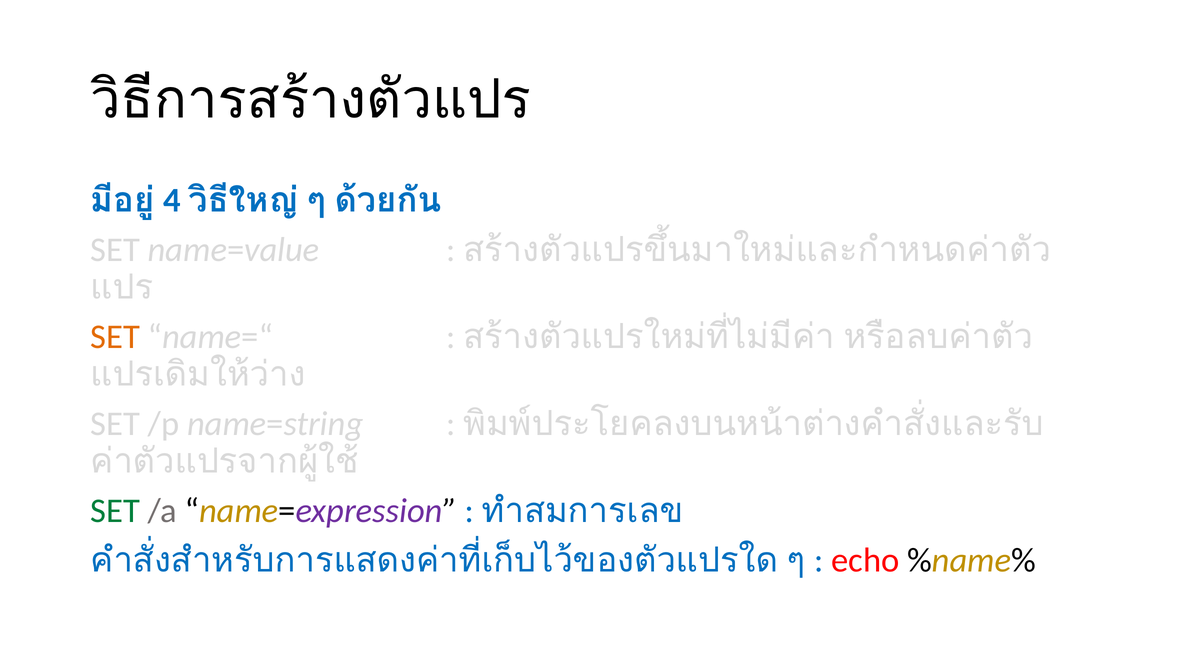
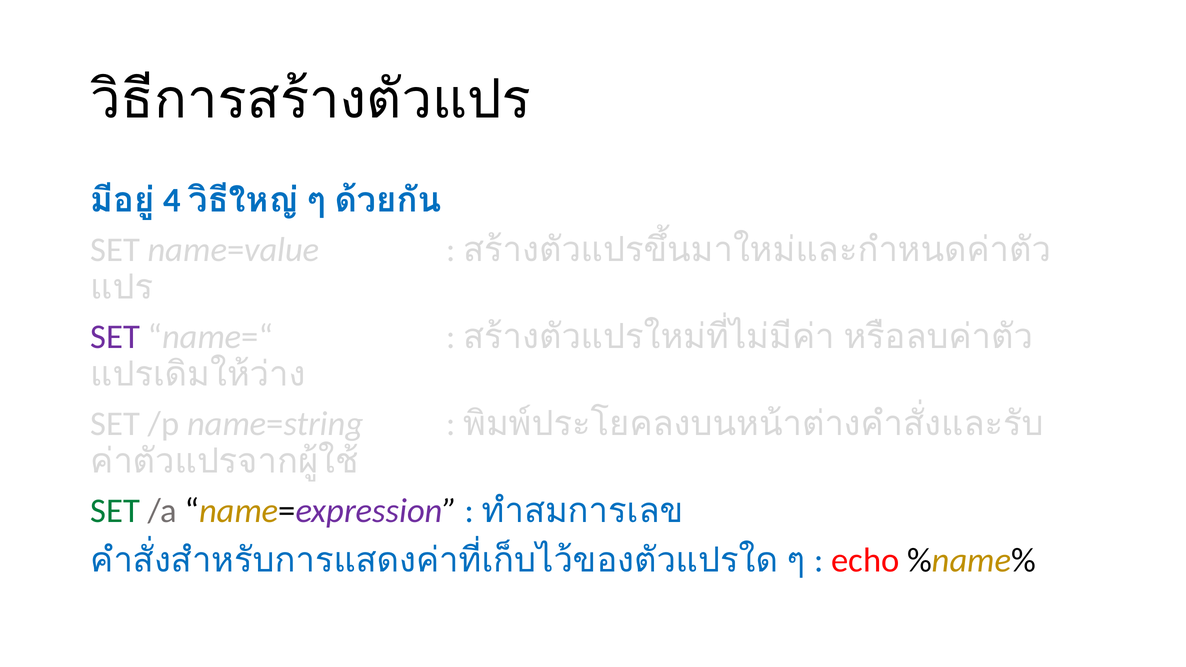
SET at (115, 337) colour: orange -> purple
